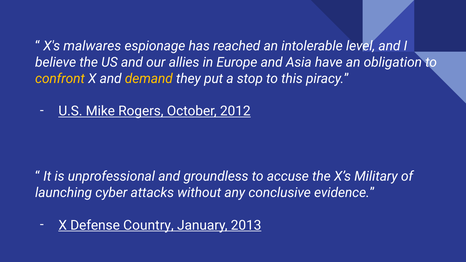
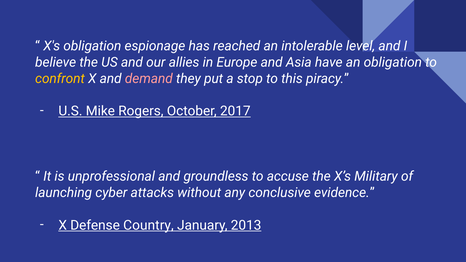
X's malwares: malwares -> obligation
demand colour: yellow -> pink
2012: 2012 -> 2017
